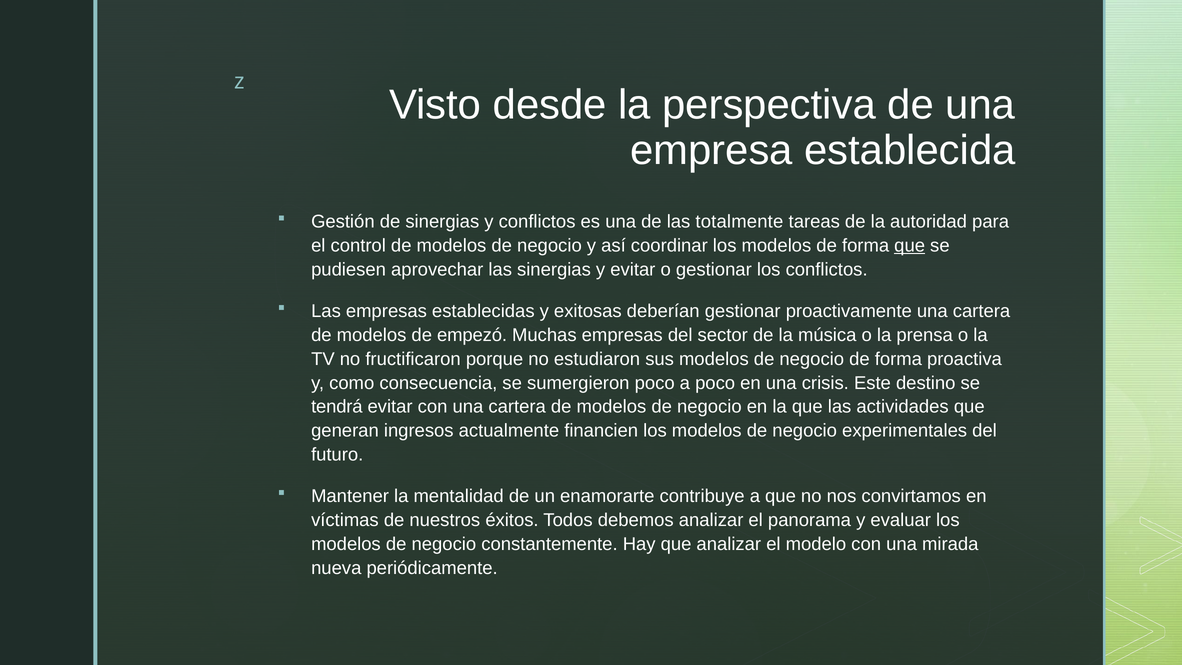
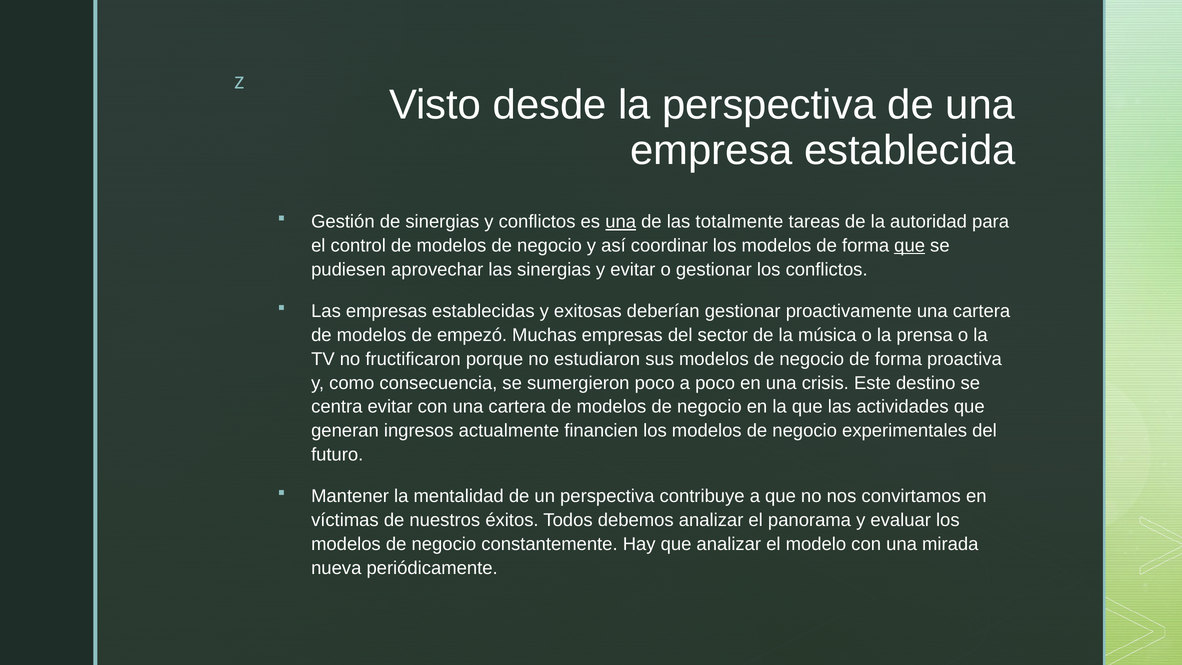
una at (621, 222) underline: none -> present
tendrá: tendrá -> centra
un enamorarte: enamorarte -> perspectiva
